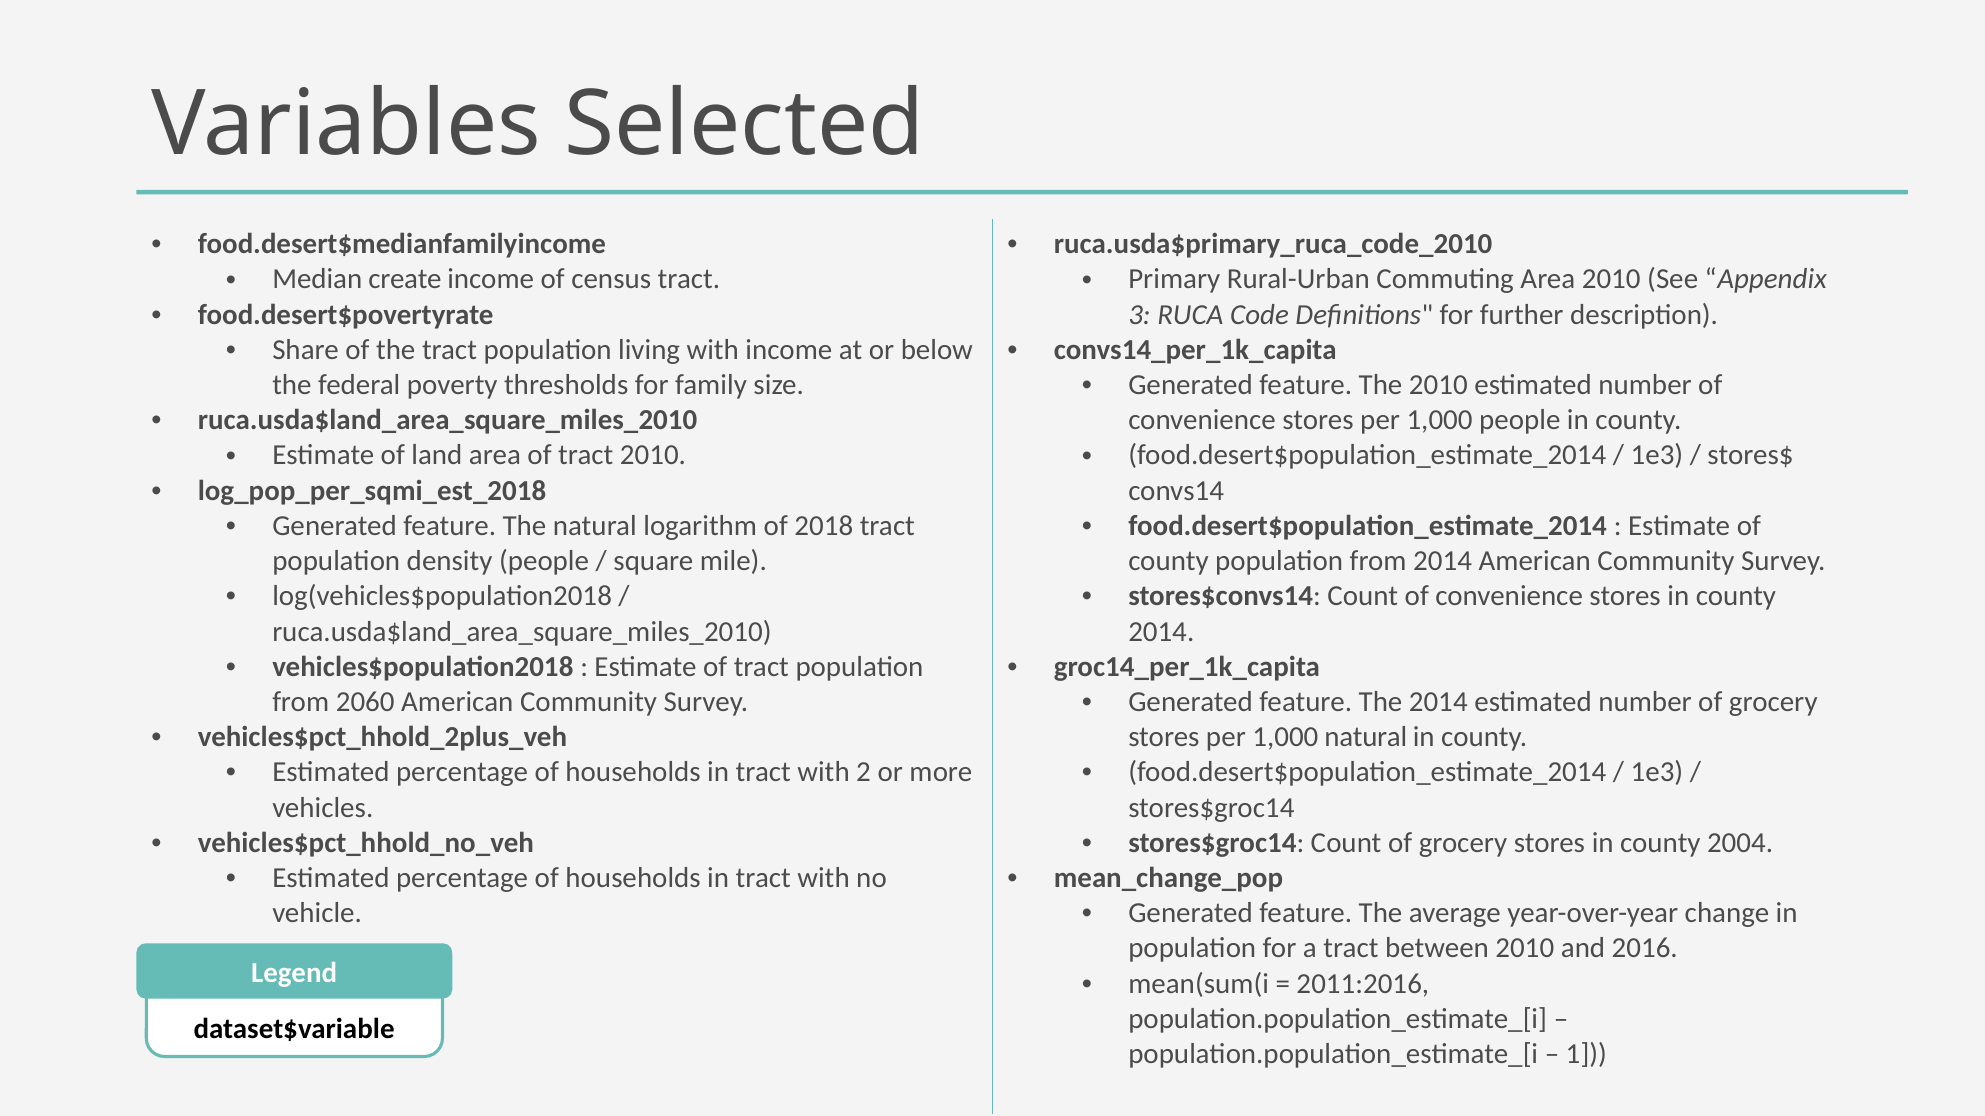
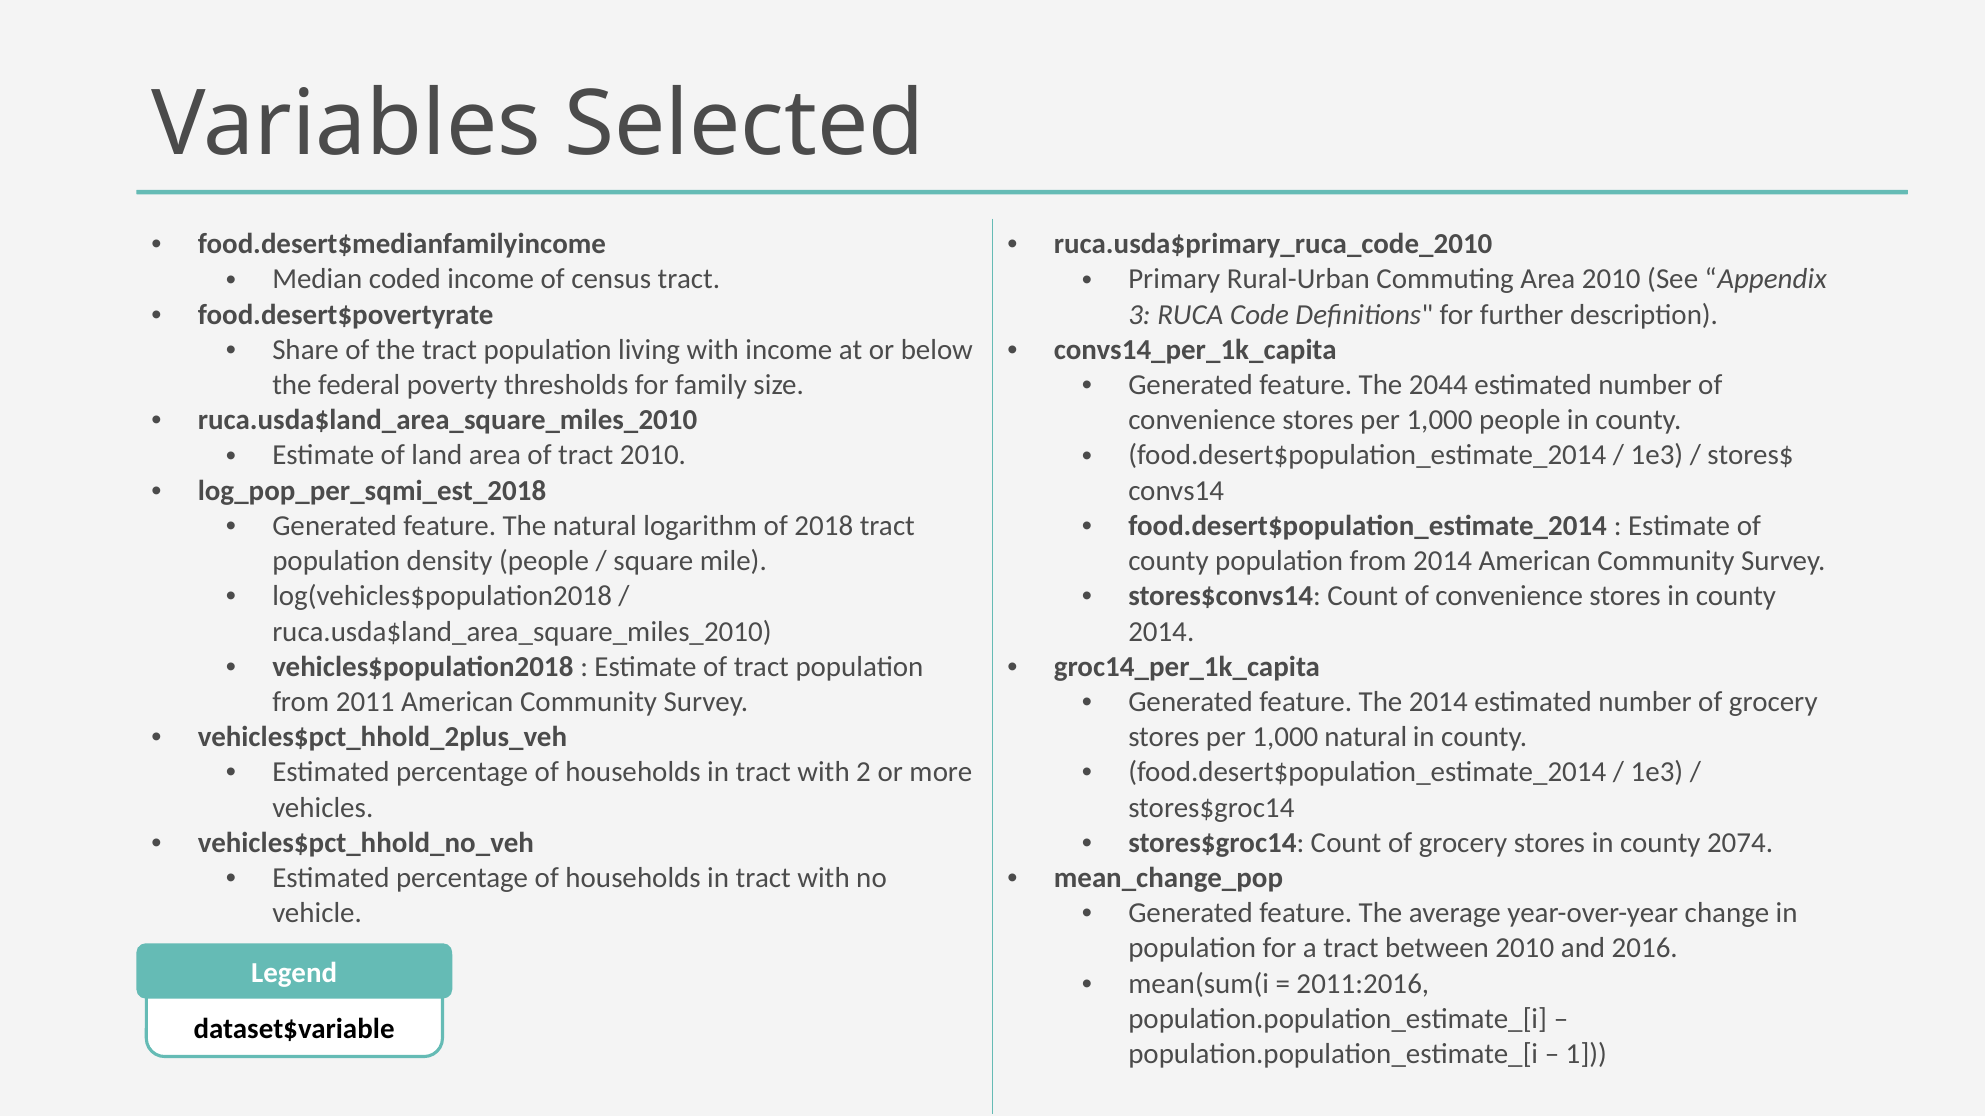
create: create -> coded
The 2010: 2010 -> 2044
2060: 2060 -> 2011
2004: 2004 -> 2074
